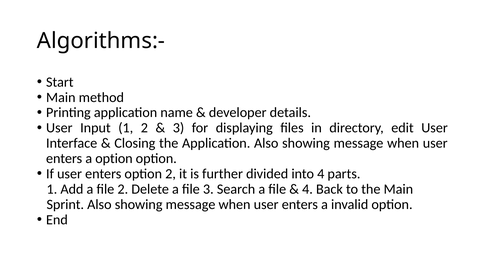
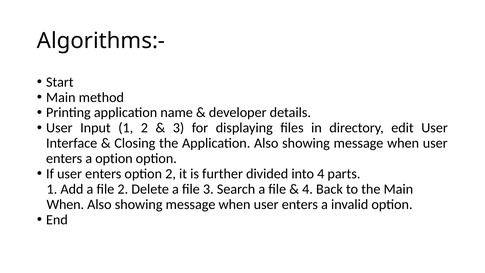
Sprint at (65, 204): Sprint -> When
